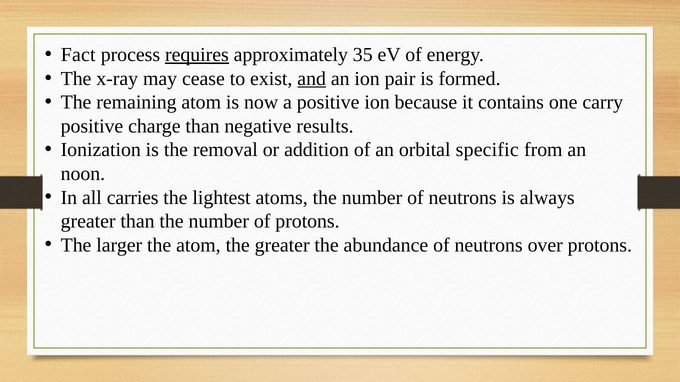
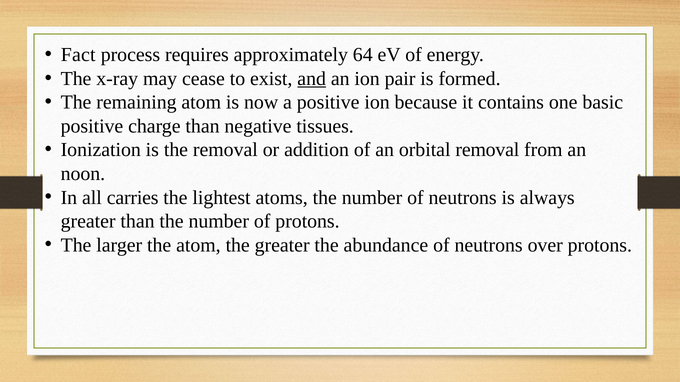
requires underline: present -> none
35: 35 -> 64
carry: carry -> basic
results: results -> tissues
orbital specific: specific -> removal
